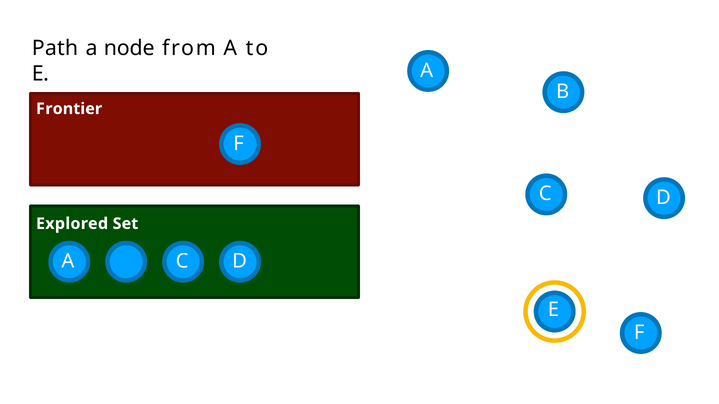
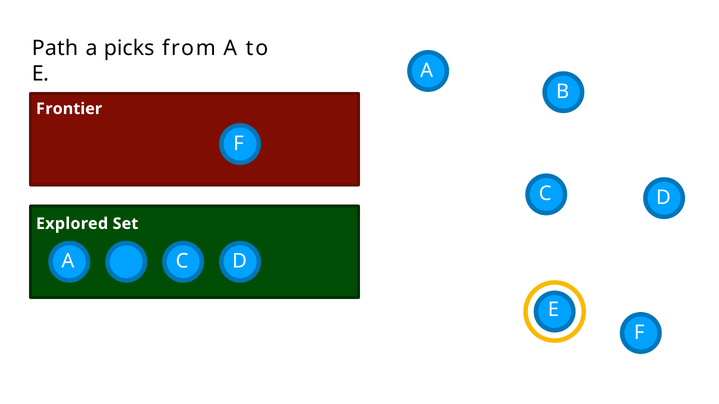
node: node -> picks
